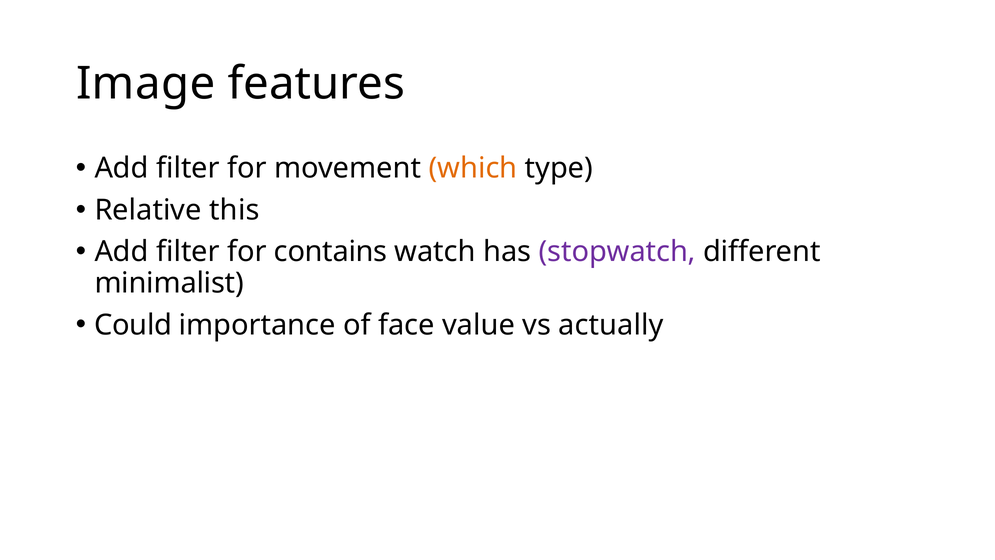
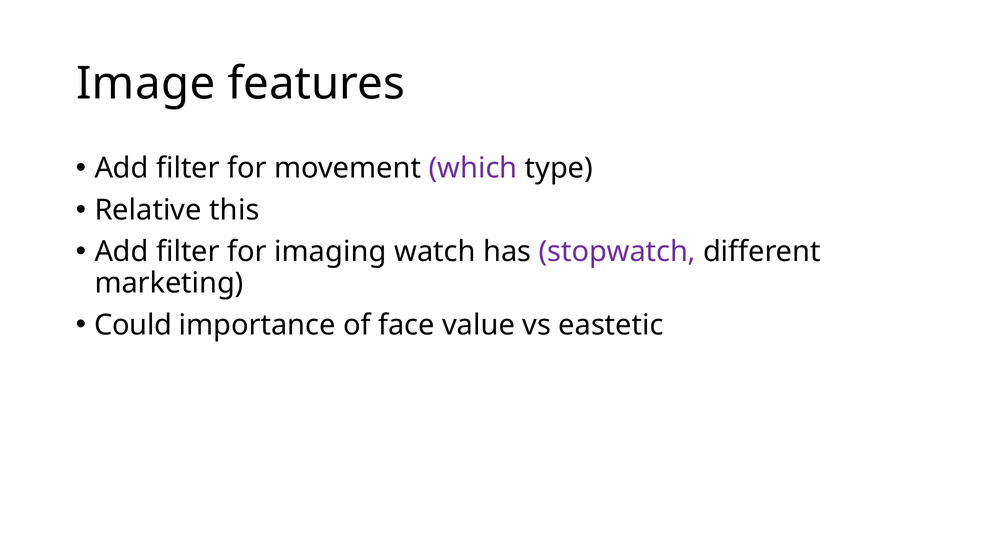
which colour: orange -> purple
contains: contains -> imaging
minimalist: minimalist -> marketing
actually: actually -> eastetic
